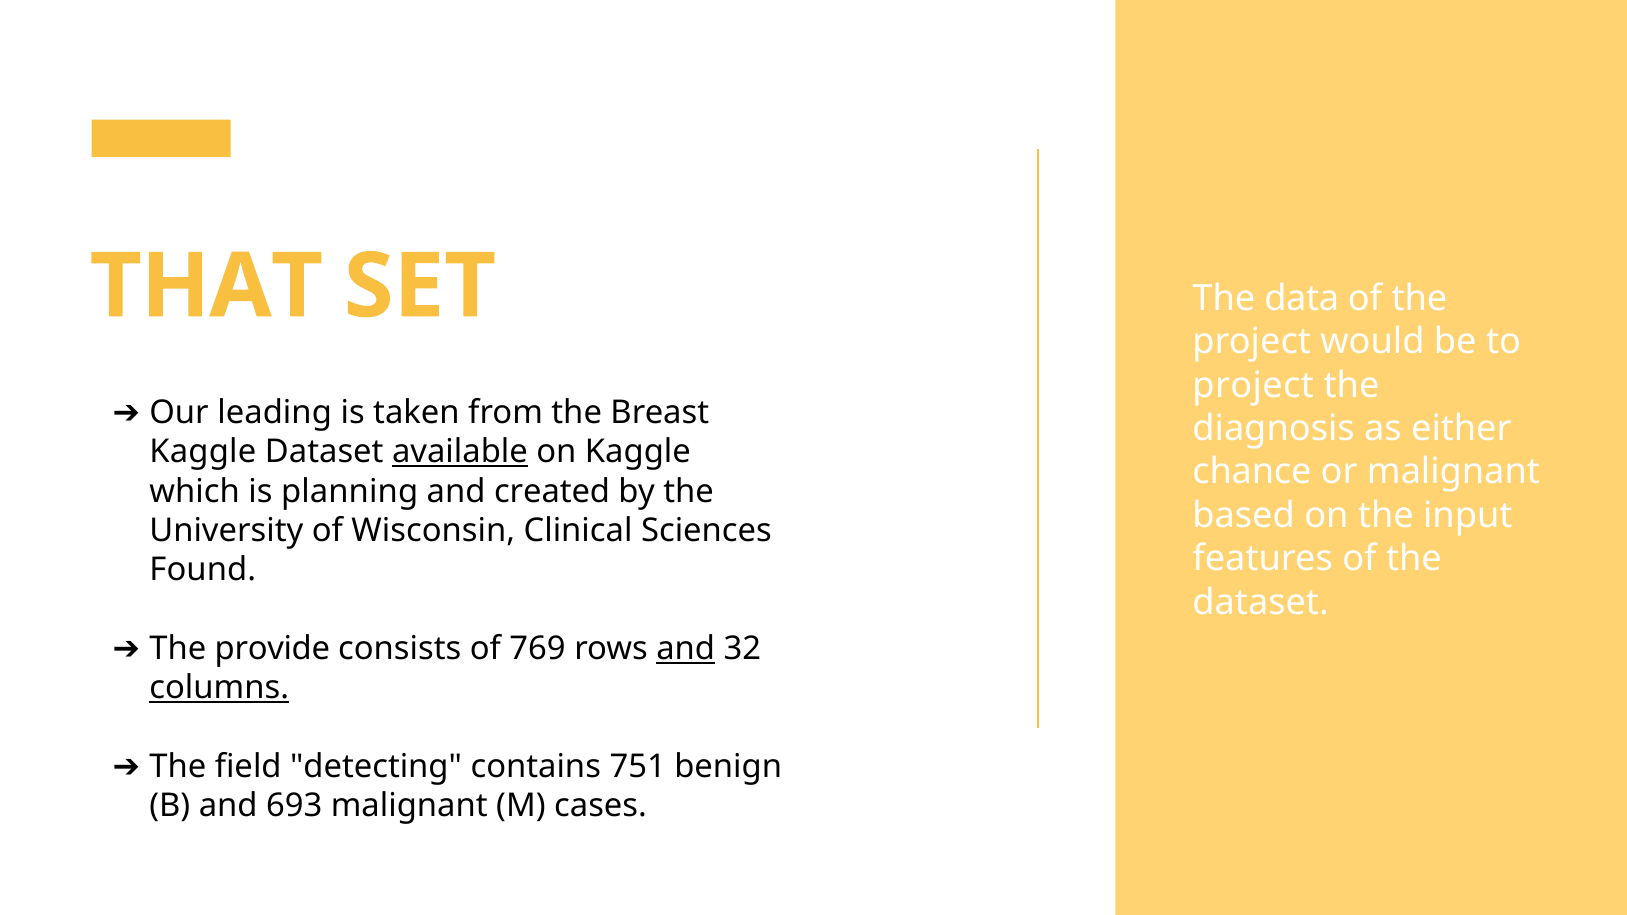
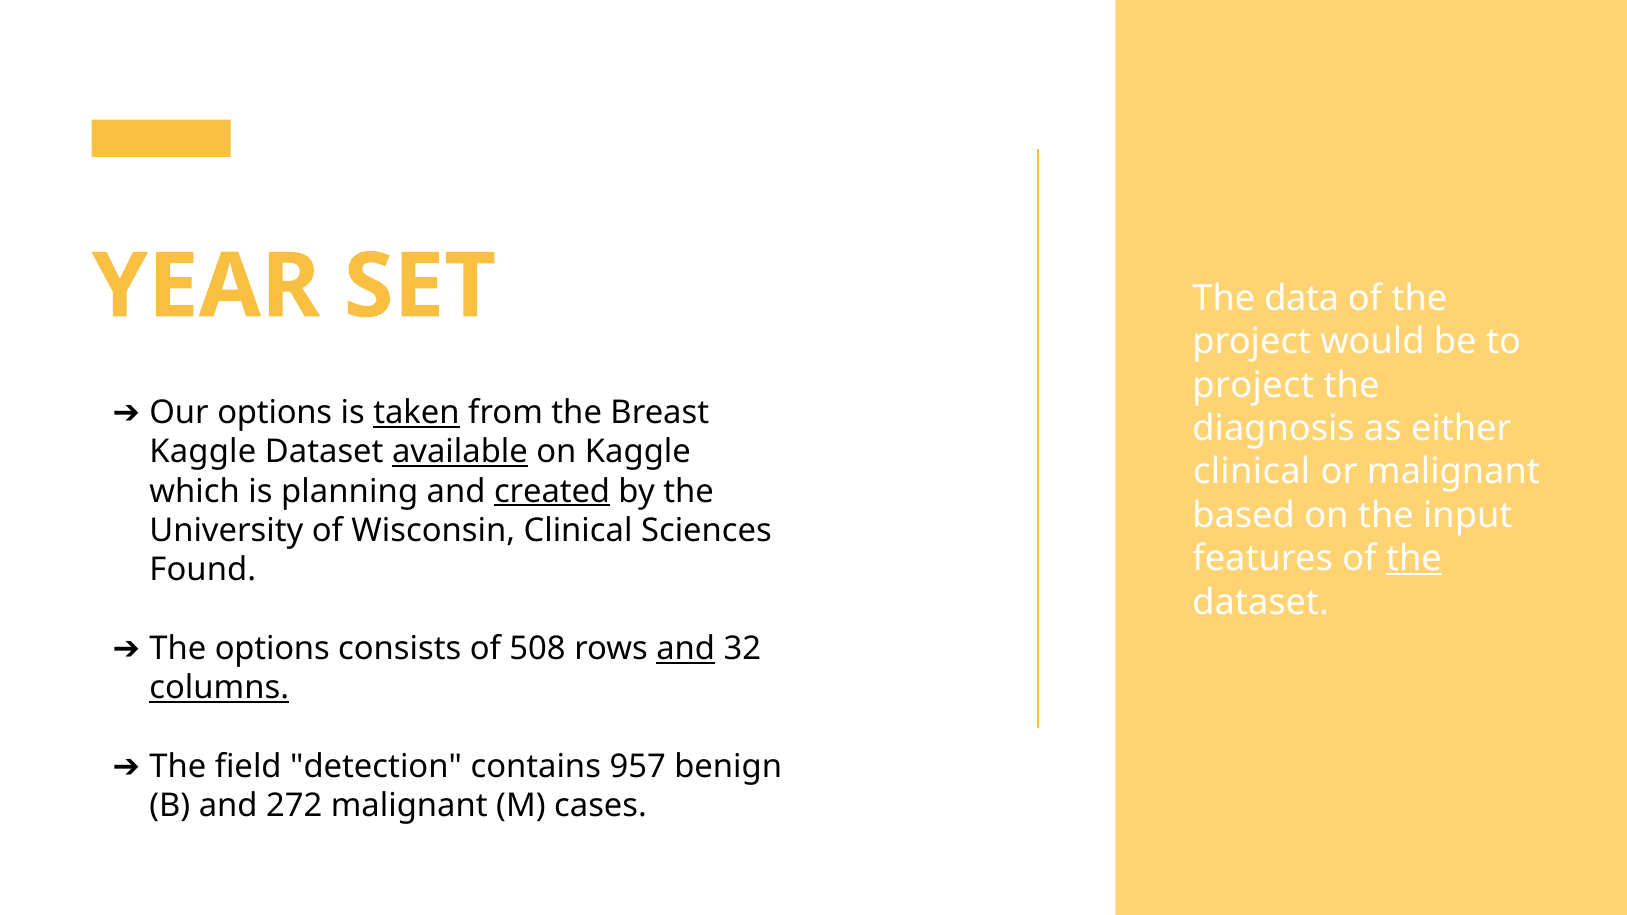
THAT: THAT -> YEAR
Our leading: leading -> options
taken underline: none -> present
chance at (1252, 472): chance -> clinical
created underline: none -> present
the at (1414, 559) underline: none -> present
The provide: provide -> options
769: 769 -> 508
detecting: detecting -> detection
751: 751 -> 957
693: 693 -> 272
